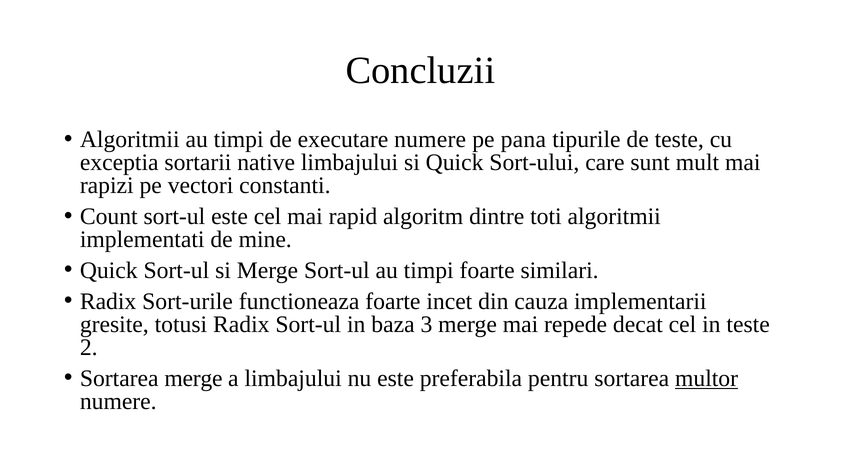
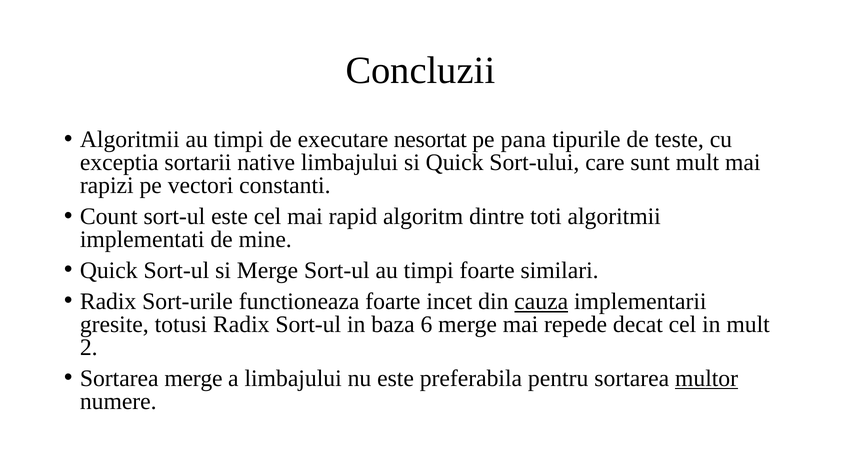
executare numere: numere -> nesortat
cauza underline: none -> present
3: 3 -> 6
in teste: teste -> mult
